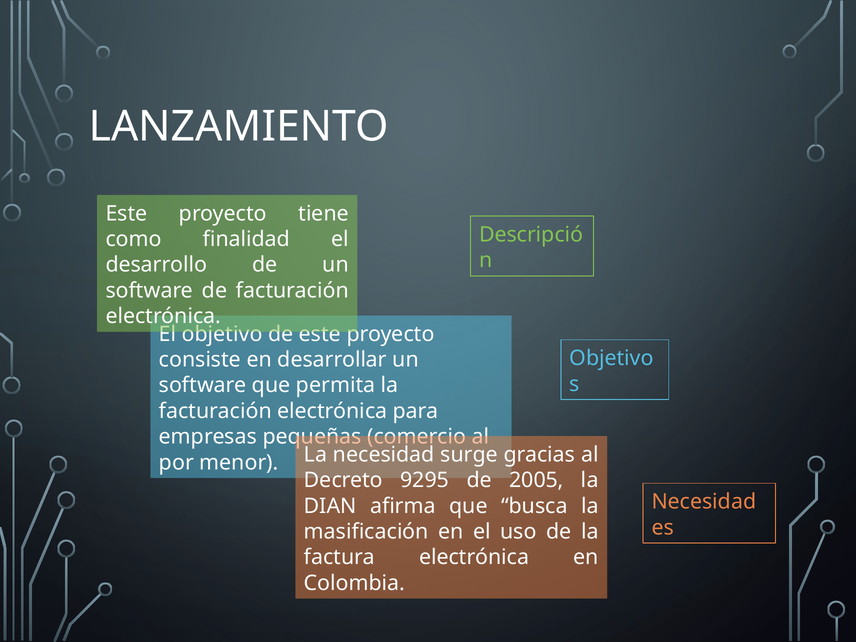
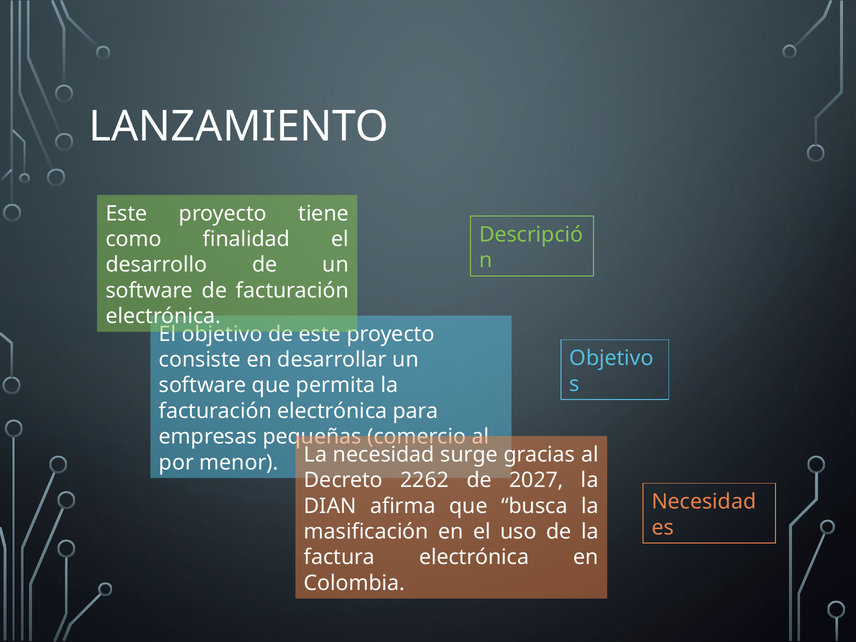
9295: 9295 -> 2262
2005: 2005 -> 2027
